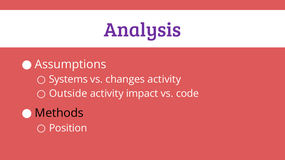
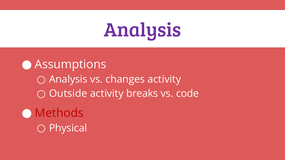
Systems at (68, 80): Systems -> Analysis
impact: impact -> breaks
Methods colour: black -> red
Position: Position -> Physical
